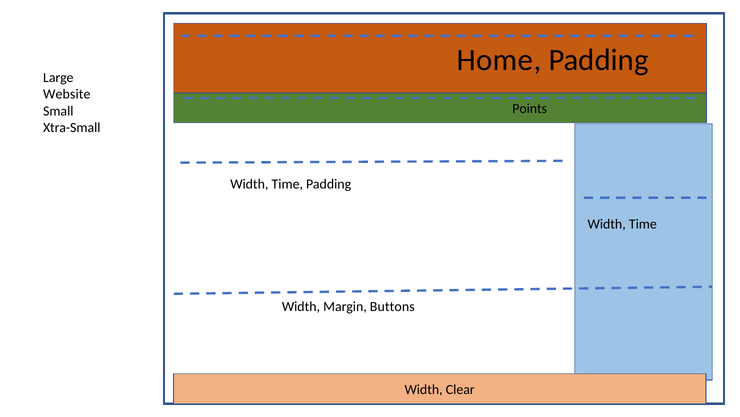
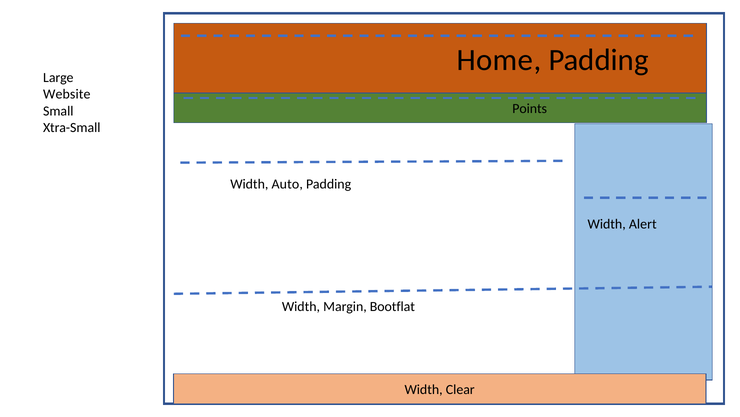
Time at (287, 184): Time -> Auto
Time at (643, 224): Time -> Alert
Buttons: Buttons -> Bootflat
